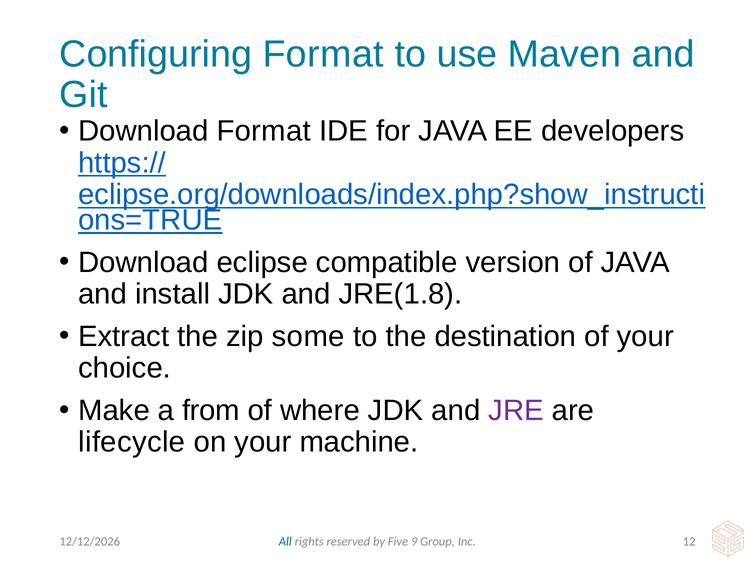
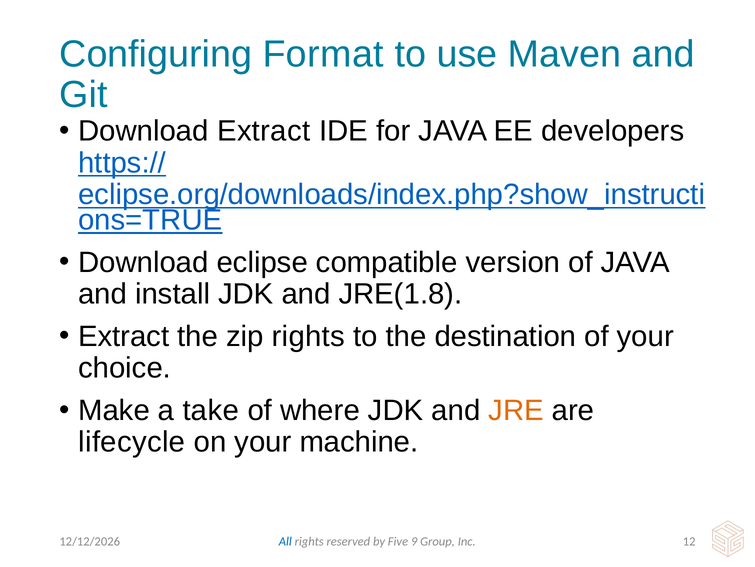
Download Format: Format -> Extract
zip some: some -> rights
from: from -> take
JRE colour: purple -> orange
